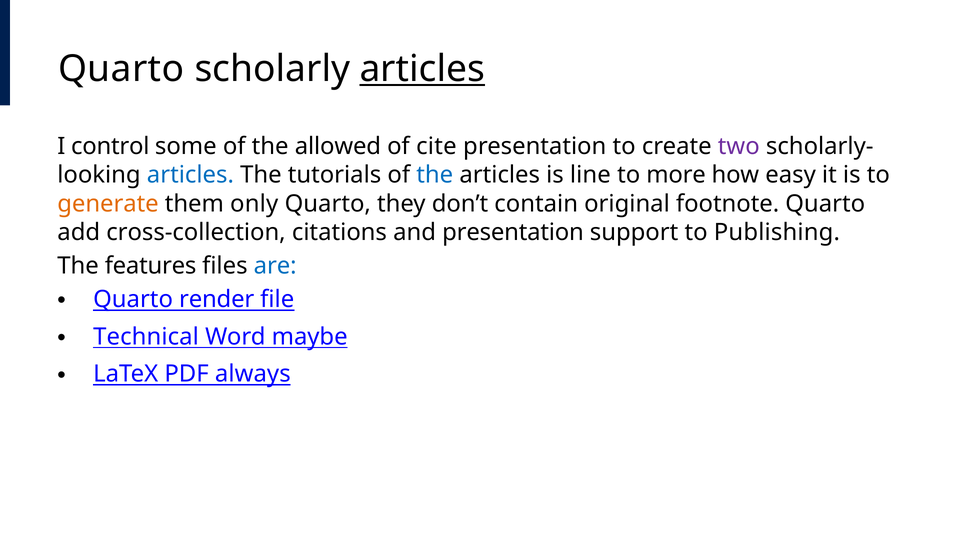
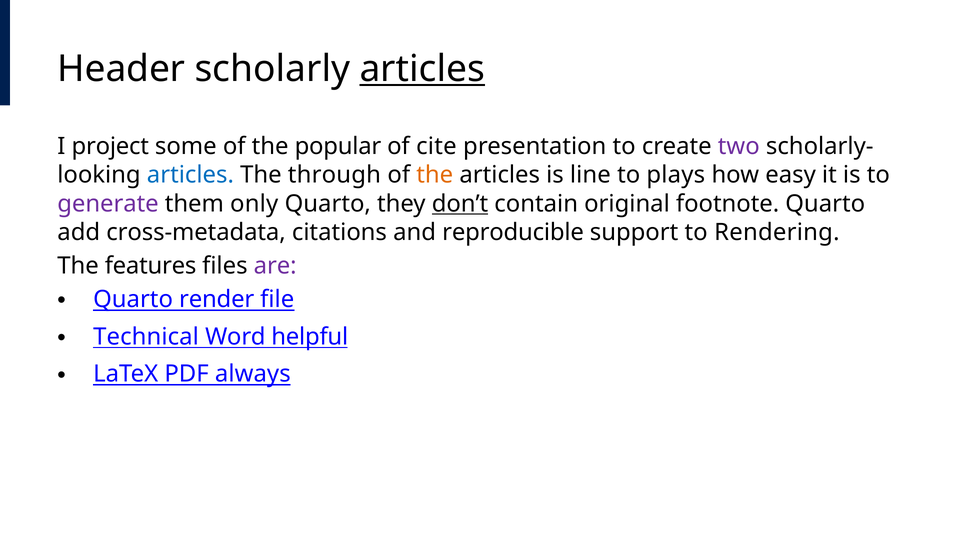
Quarto at (121, 69): Quarto -> Header
control: control -> project
allowed: allowed -> popular
tutorials: tutorials -> through
the at (435, 175) colour: blue -> orange
more: more -> plays
generate colour: orange -> purple
don’t underline: none -> present
cross-collection: cross-collection -> cross-metadata
and presentation: presentation -> reproducible
Publishing: Publishing -> Rendering
are colour: blue -> purple
maybe: maybe -> helpful
